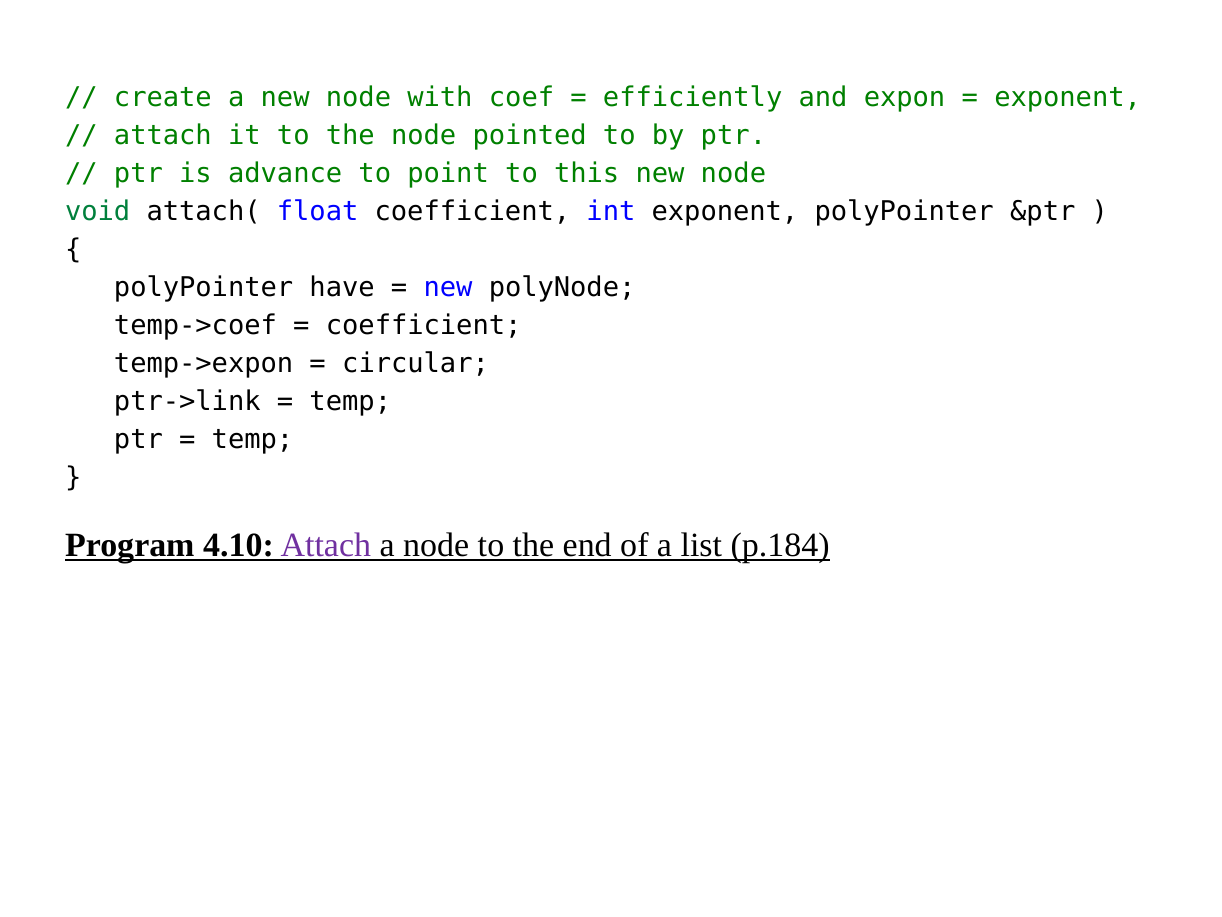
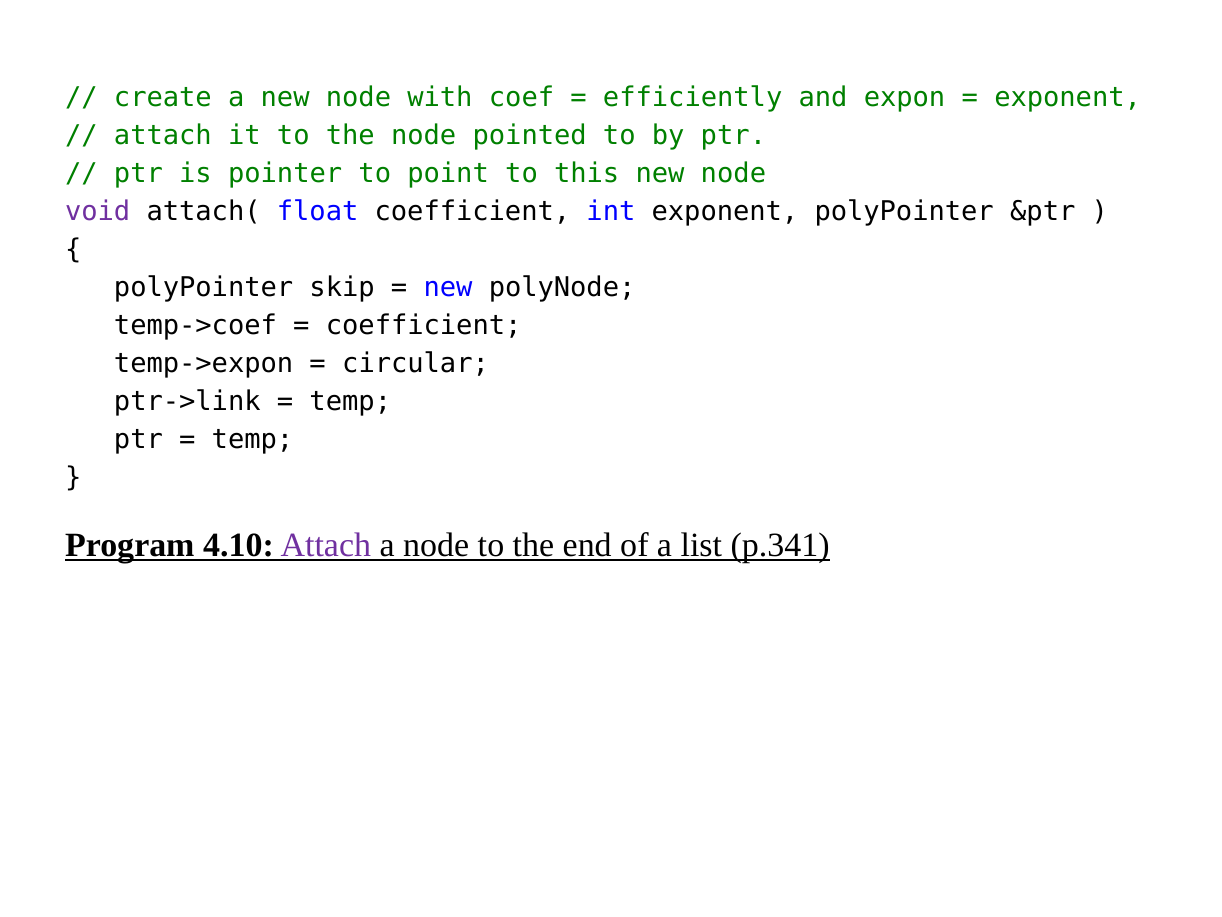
advance: advance -> pointer
void colour: green -> purple
have: have -> skip
p.184: p.184 -> p.341
